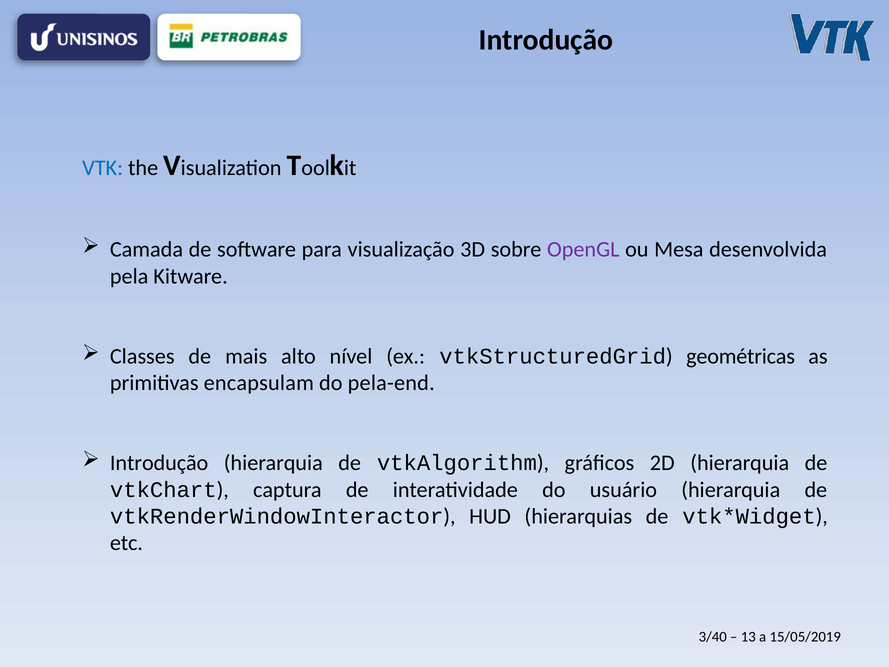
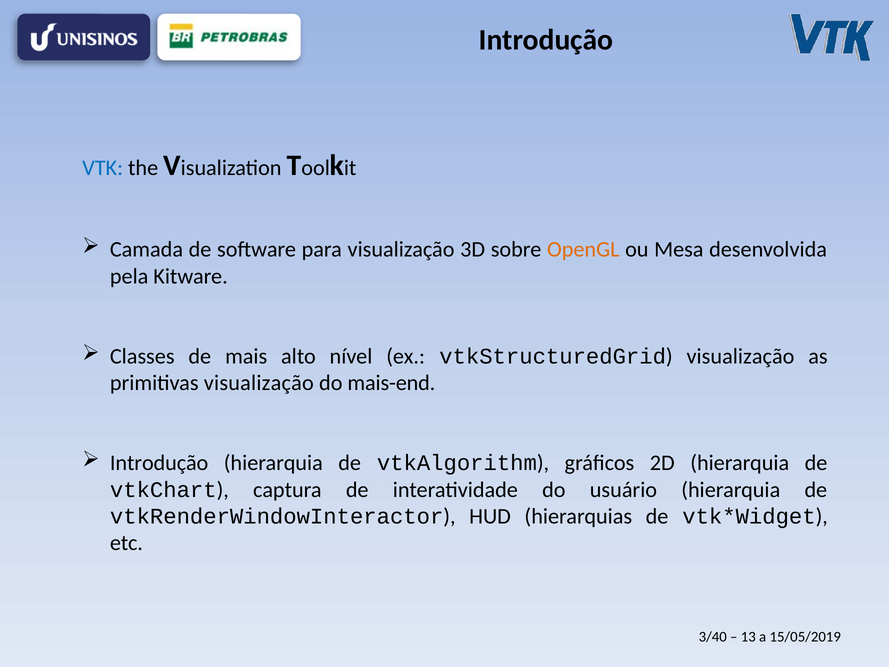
OpenGL colour: purple -> orange
vtkStructuredGrid geométricas: geométricas -> visualização
primitivas encapsulam: encapsulam -> visualização
pela-end: pela-end -> mais-end
